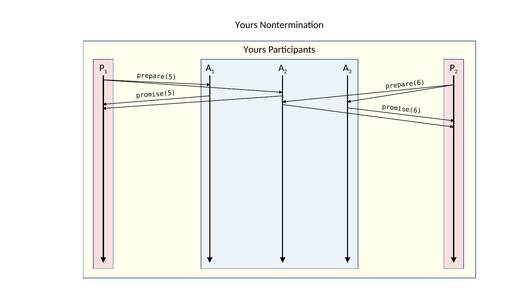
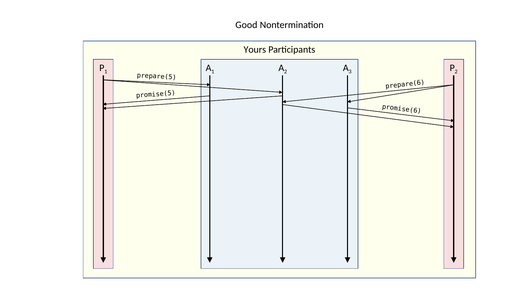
Yours at (246, 25): Yours -> Good
